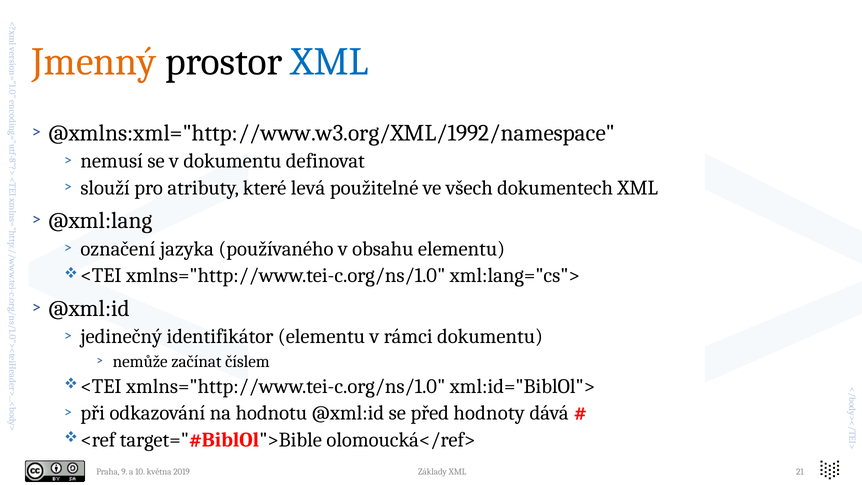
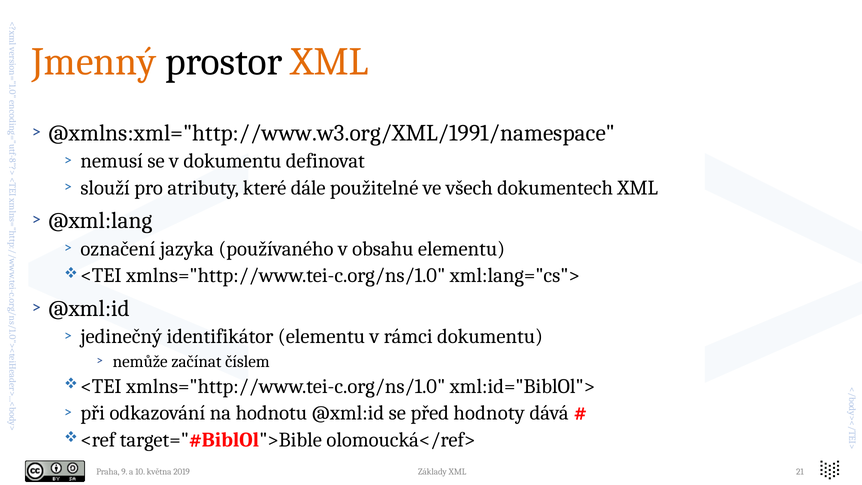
XML at (330, 62) colour: blue -> orange
@xmlns:xml="http://www.w3.org/XML/1992/namespace: @xmlns:xml="http://www.w3.org/XML/1992/namespace -> @xmlns:xml="http://www.w3.org/XML/1991/namespace
levá: levá -> dále
